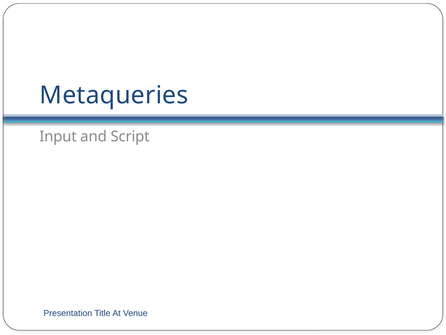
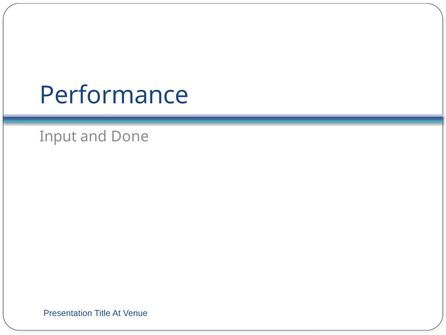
Metaqueries: Metaqueries -> Performance
Script: Script -> Done
